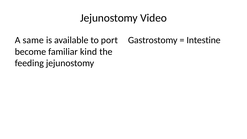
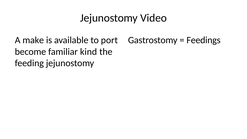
same: same -> make
Intestine: Intestine -> Feedings
